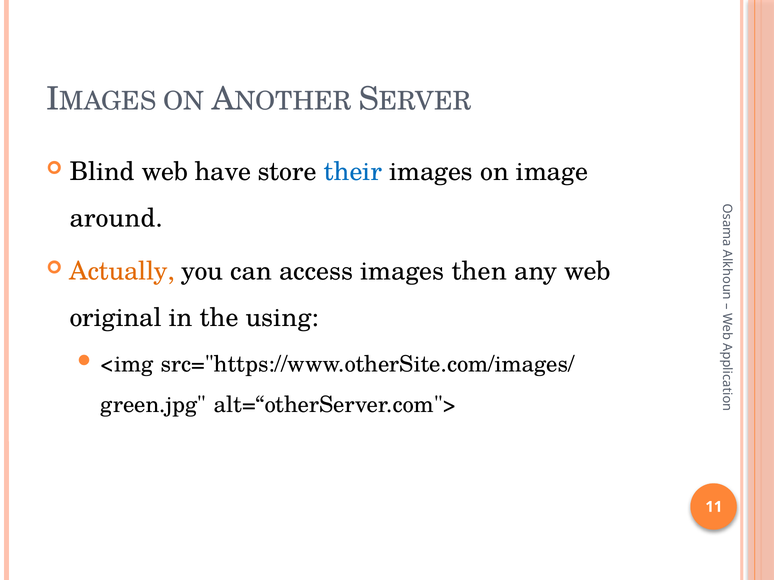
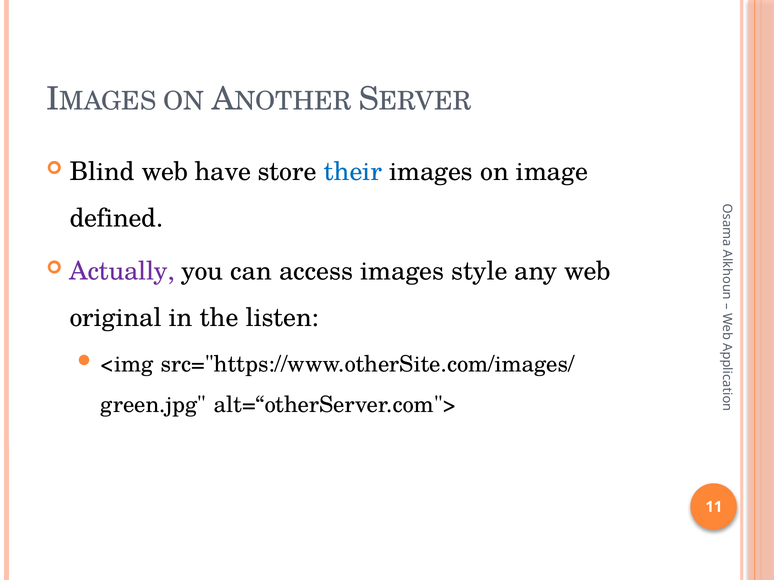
around: around -> defined
Actually colour: orange -> purple
then: then -> style
using: using -> listen
